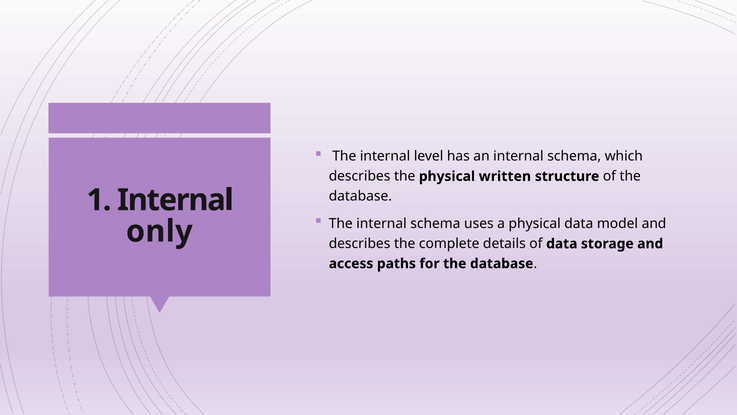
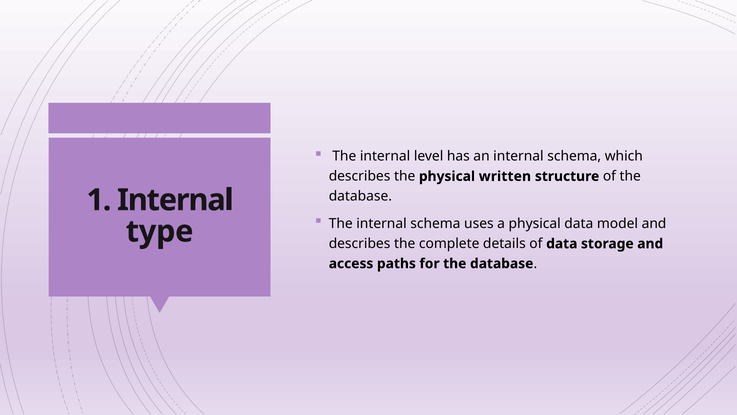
only: only -> type
